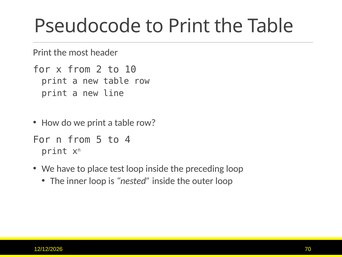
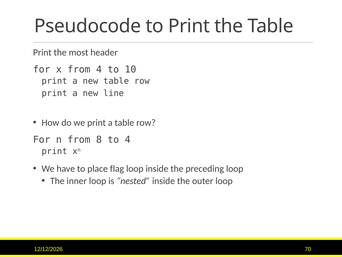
from 2: 2 -> 4
5: 5 -> 8
test: test -> flag
